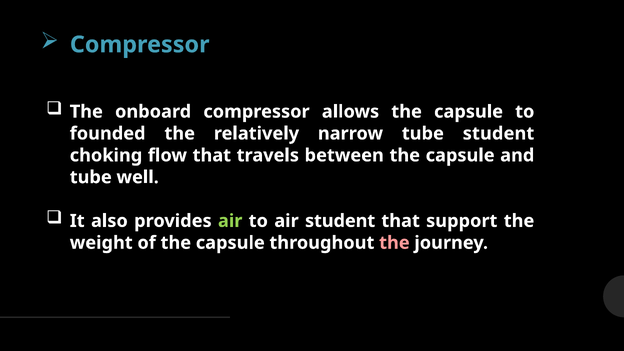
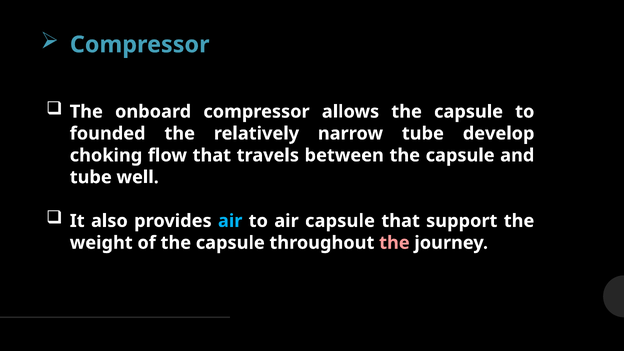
tube student: student -> develop
air at (230, 221) colour: light green -> light blue
air student: student -> capsule
